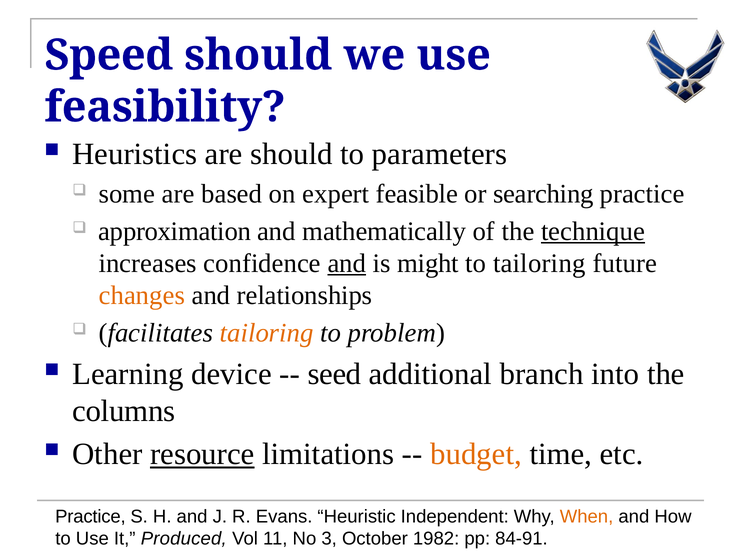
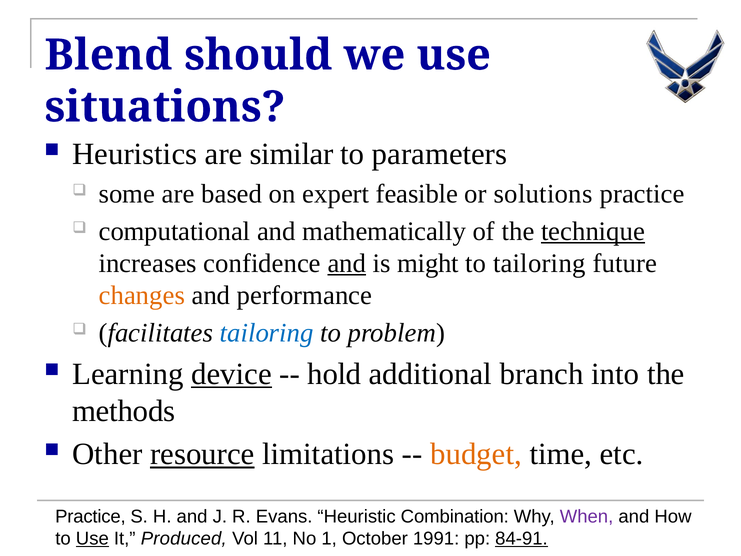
Speed: Speed -> Blend
feasibility: feasibility -> situations
are should: should -> similar
searching: searching -> solutions
approximation: approximation -> computational
relationships: relationships -> performance
tailoring at (267, 333) colour: orange -> blue
device underline: none -> present
seed: seed -> hold
columns: columns -> methods
Independent: Independent -> Combination
When colour: orange -> purple
Use at (92, 538) underline: none -> present
3: 3 -> 1
1982: 1982 -> 1991
84-91 underline: none -> present
